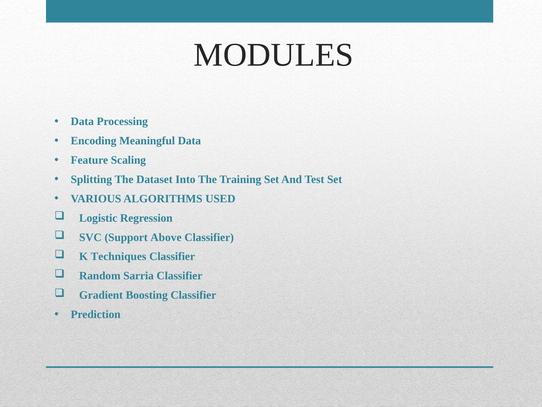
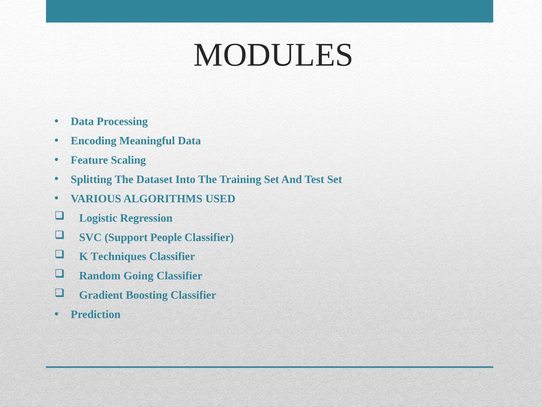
Above: Above -> People
Sarria: Sarria -> Going
